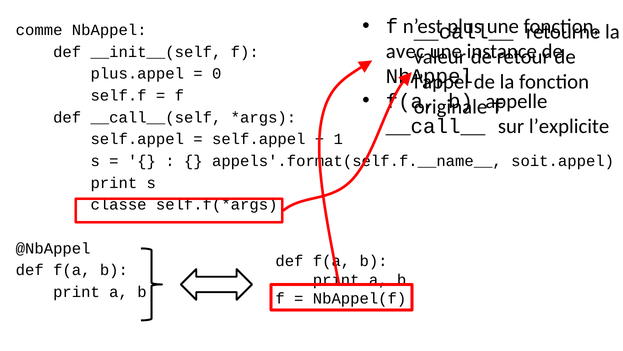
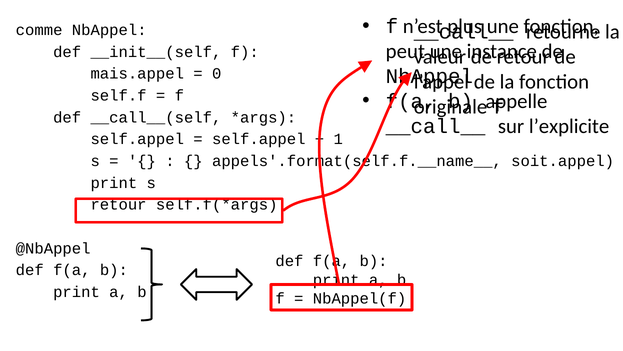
avec: avec -> peut
plus.appel: plus.appel -> mais.appel
classe at (119, 204): classe -> retour
